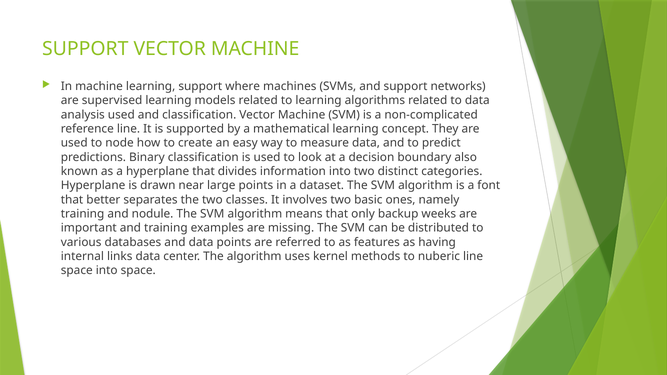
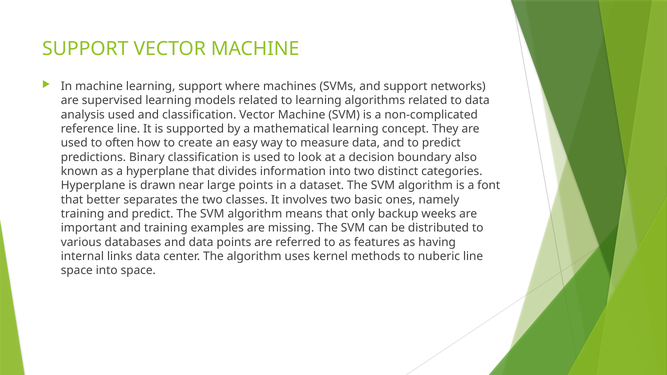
node: node -> often
and nodule: nodule -> predict
